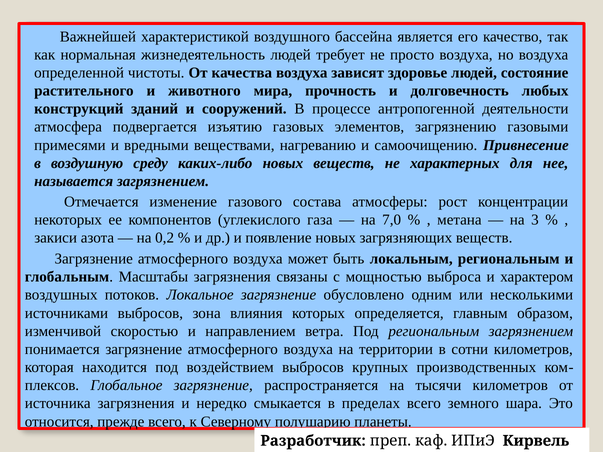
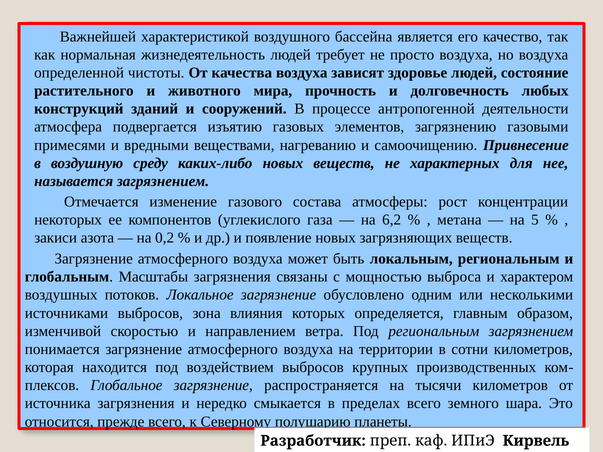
7,0: 7,0 -> 6,2
3: 3 -> 5
